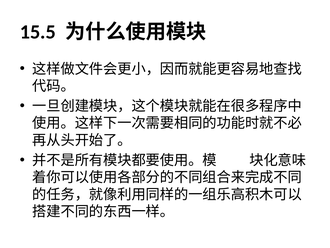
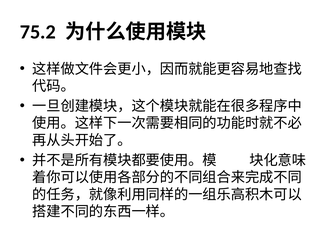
15.5: 15.5 -> 75.2
